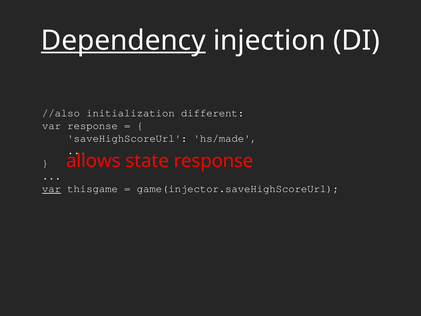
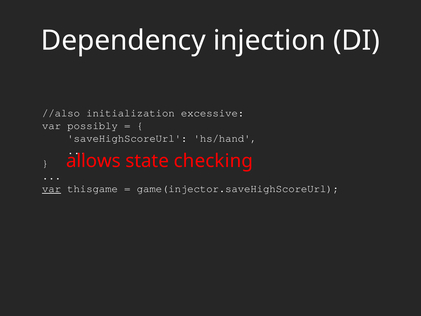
Dependency underline: present -> none
different: different -> excessive
var response: response -> possibly
hs/made: hs/made -> hs/hand
state response: response -> checking
